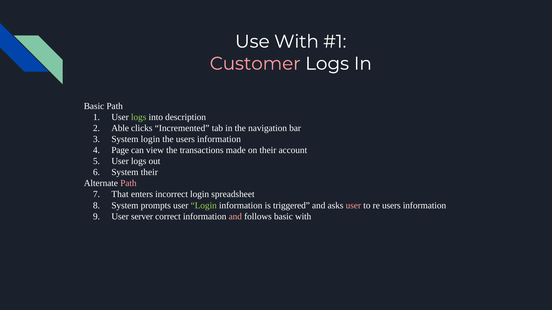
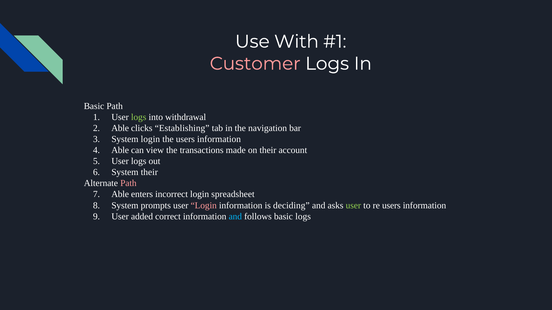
description: description -> withdrawal
Incremented: Incremented -> Establishing
Page at (120, 150): Page -> Able
That at (120, 195): That -> Able
Login at (204, 206) colour: light green -> pink
triggered: triggered -> deciding
user at (353, 206) colour: pink -> light green
server: server -> added
and at (235, 217) colour: pink -> light blue
basic with: with -> logs
